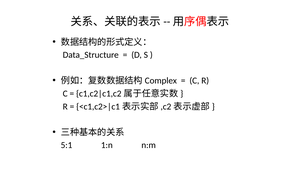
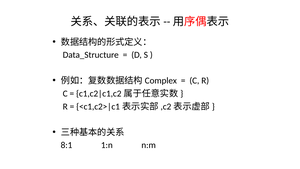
5:1: 5:1 -> 8:1
